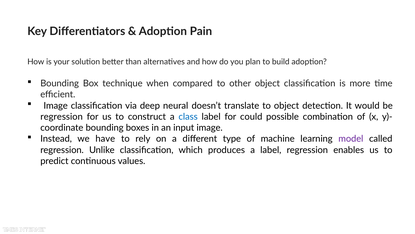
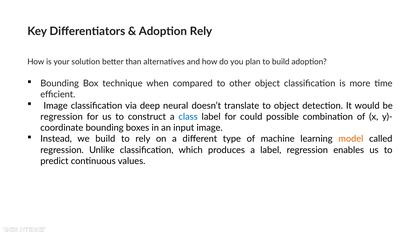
Adoption Pain: Pain -> Rely
we have: have -> build
model colour: purple -> orange
